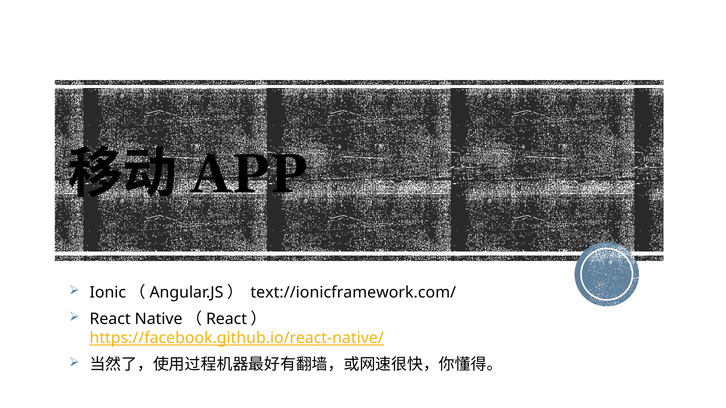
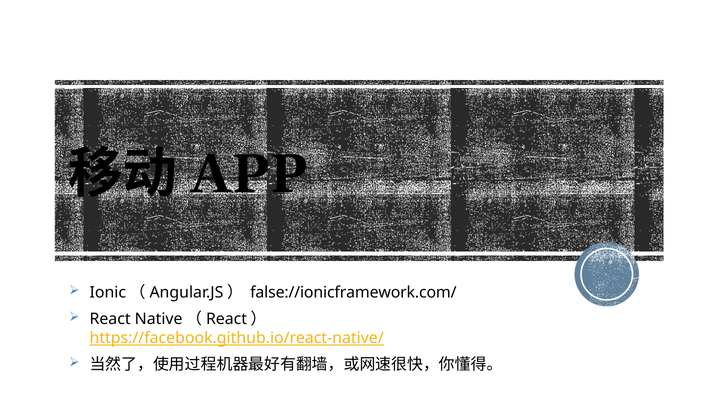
text://ionicframework.com/: text://ionicframework.com/ -> false://ionicframework.com/
